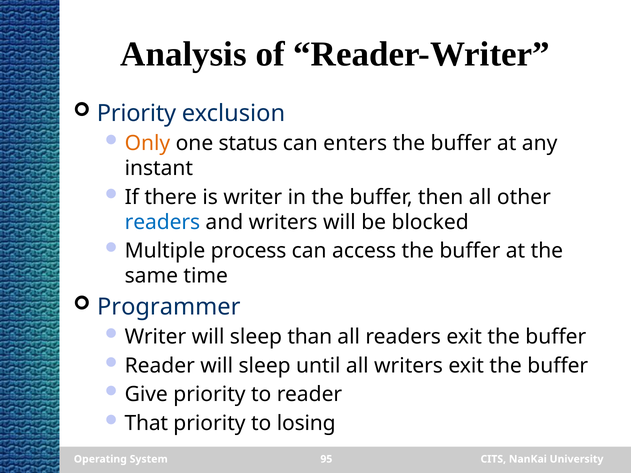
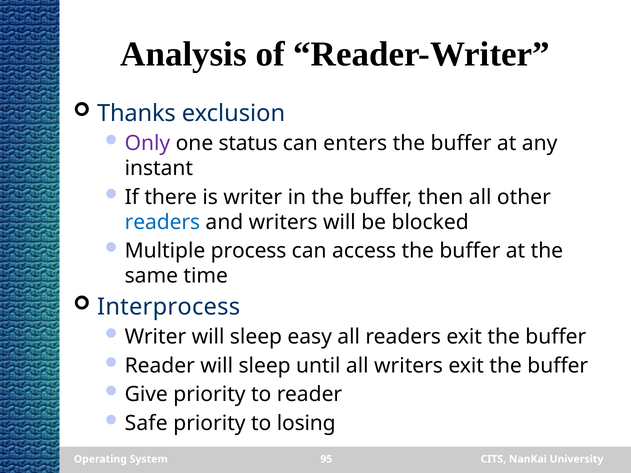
Priority at (136, 113): Priority -> Thanks
Only colour: orange -> purple
Programmer: Programmer -> Interprocess
than: than -> easy
That: That -> Safe
